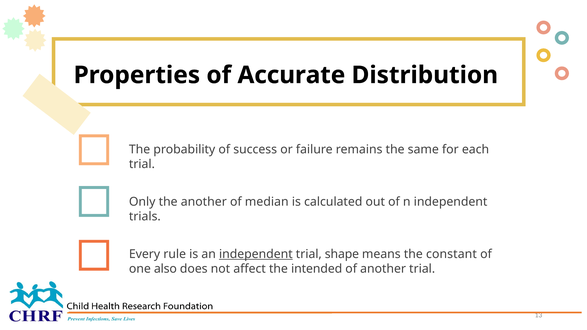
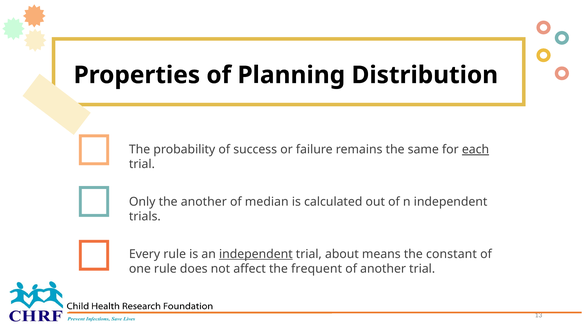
Accurate: Accurate -> Planning
each underline: none -> present
shape: shape -> about
one also: also -> rule
intended: intended -> frequent
